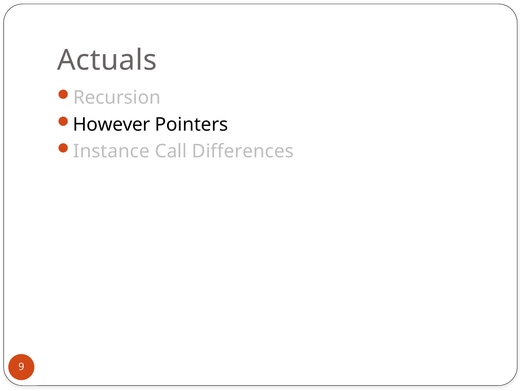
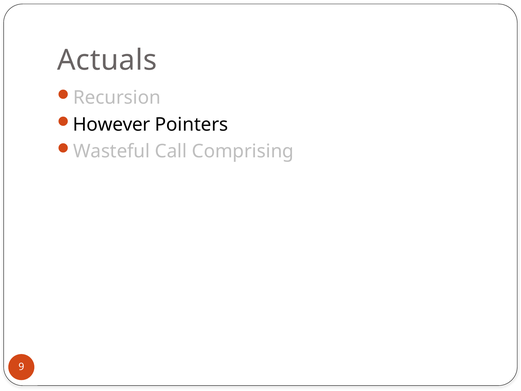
Instance: Instance -> Wasteful
Differences: Differences -> Comprising
